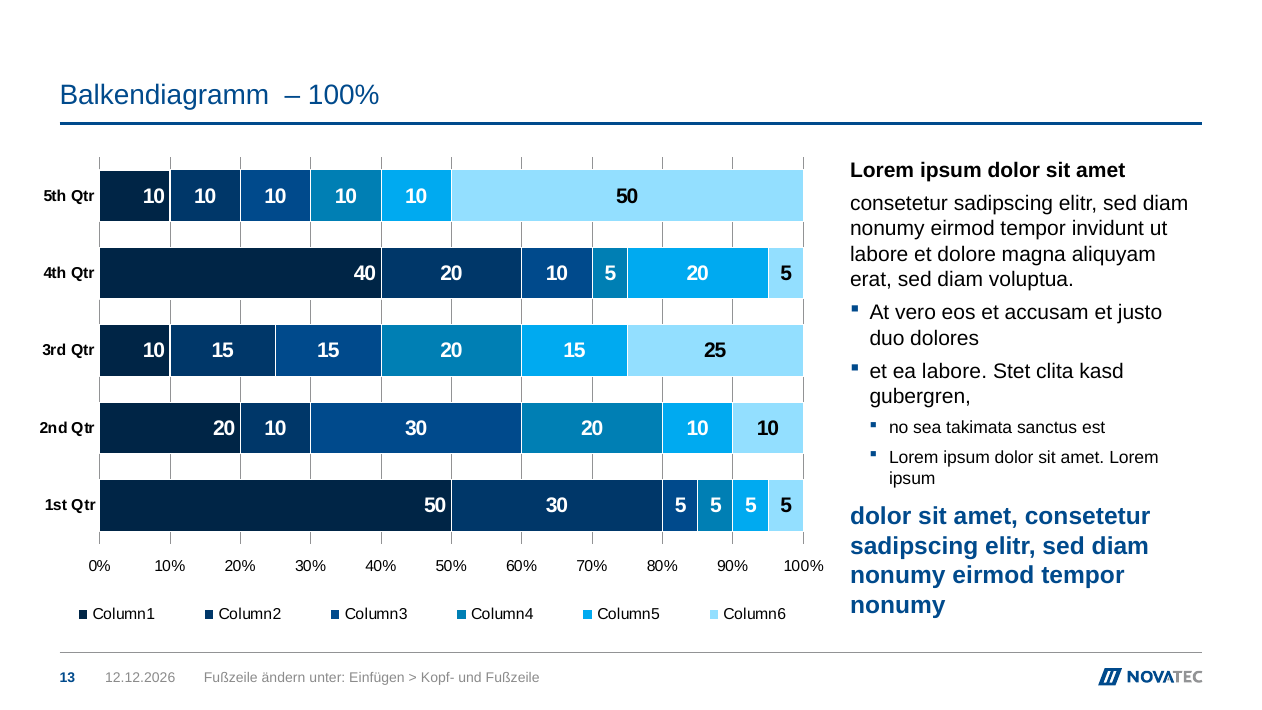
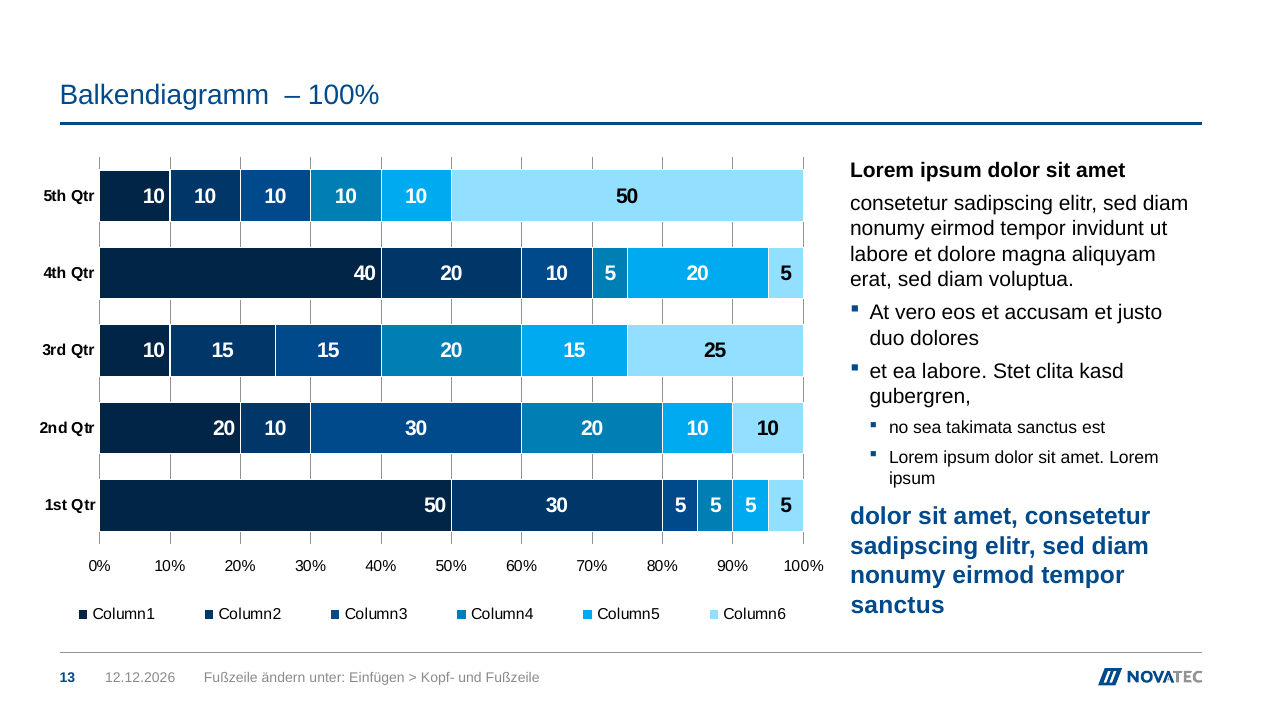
nonumy at (898, 605): nonumy -> sanctus
